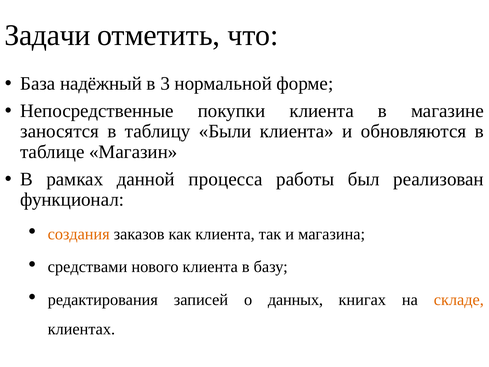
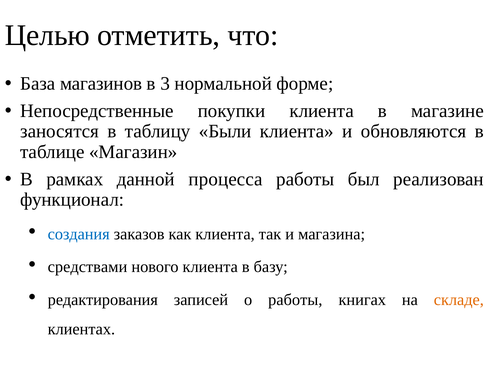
Задачи: Задачи -> Целью
надёжный: надёжный -> магазинов
создания colour: orange -> blue
о данных: данных -> работы
